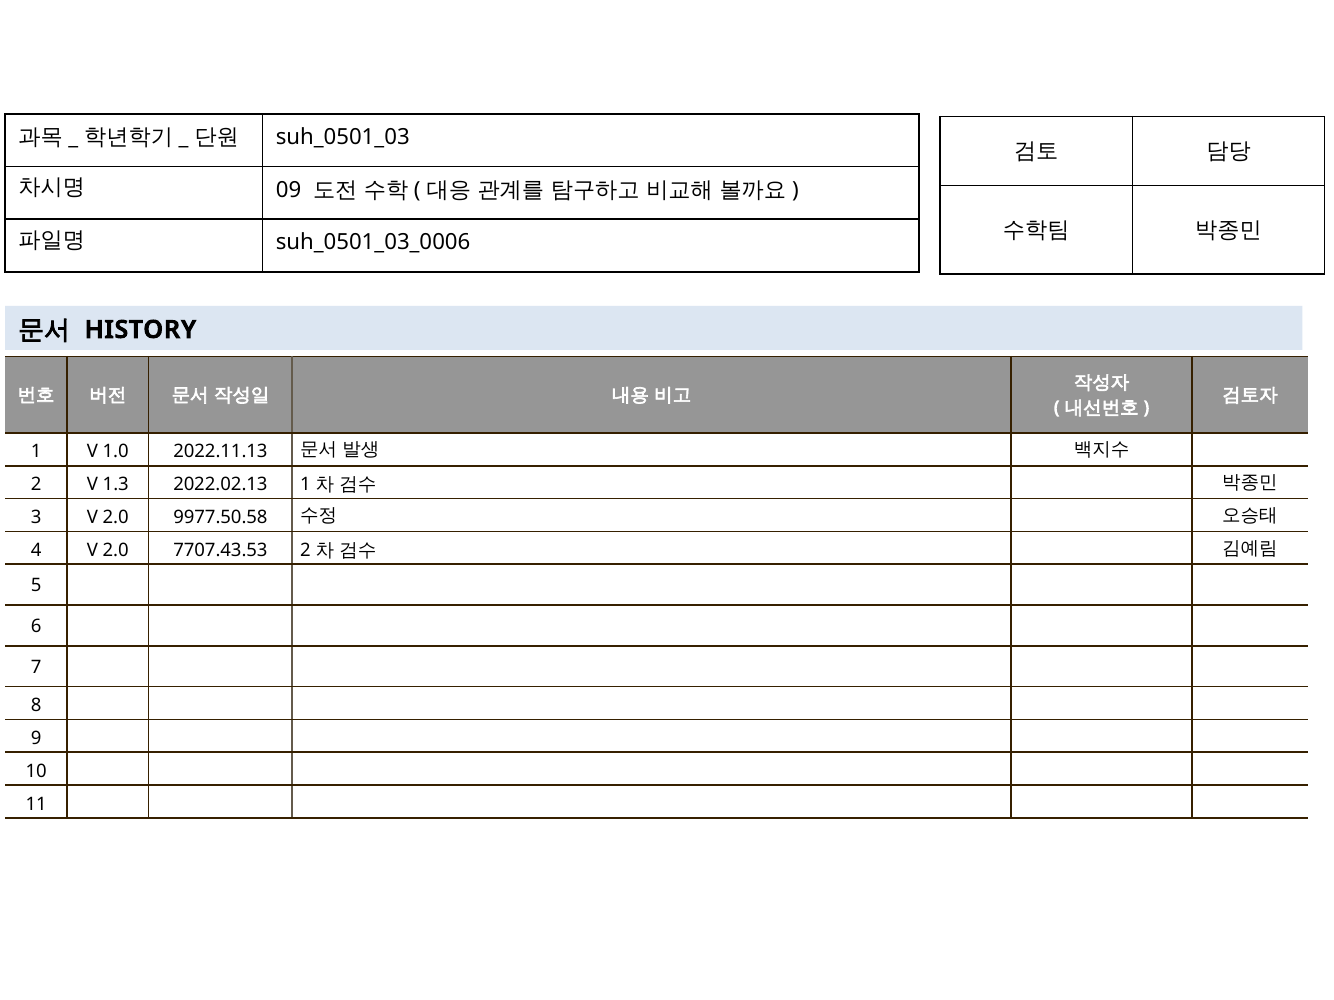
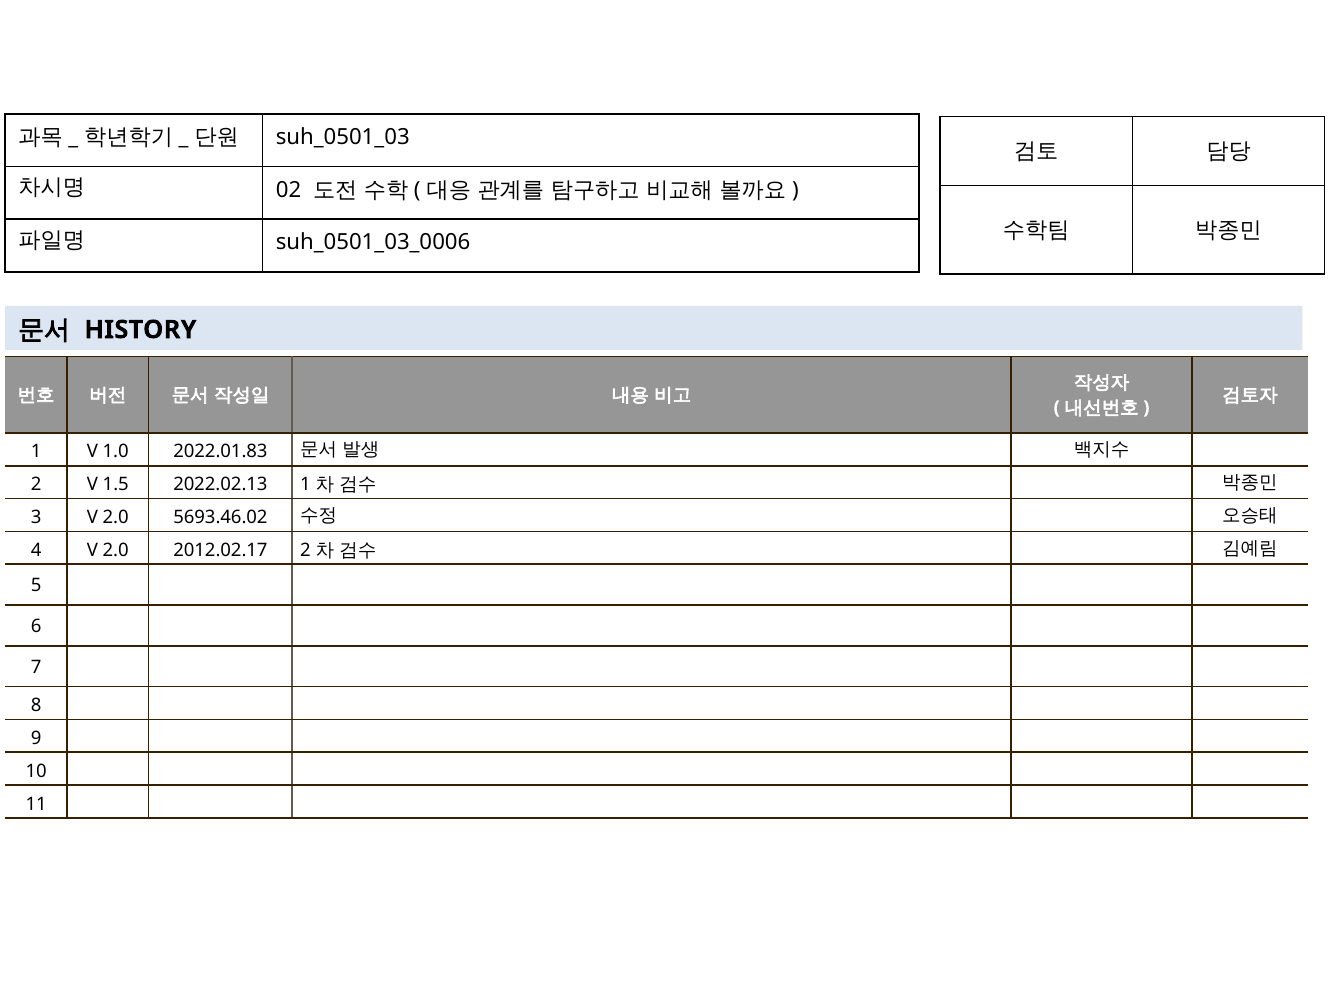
09: 09 -> 02
2022.11.13: 2022.11.13 -> 2022.01.83
1.3: 1.3 -> 1.5
9977.50.58: 9977.50.58 -> 5693.46.02
7707.43.53: 7707.43.53 -> 2012.02.17
